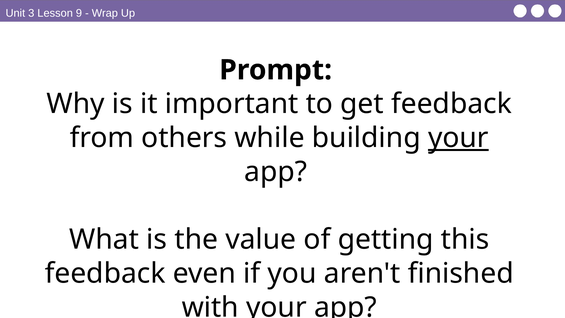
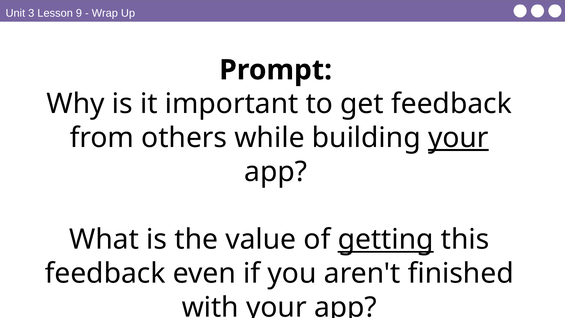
getting underline: none -> present
